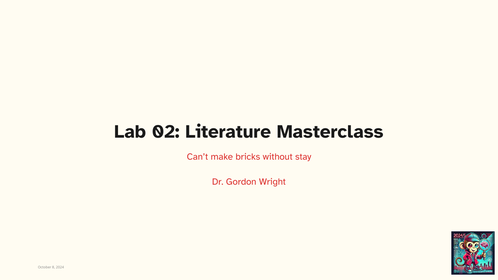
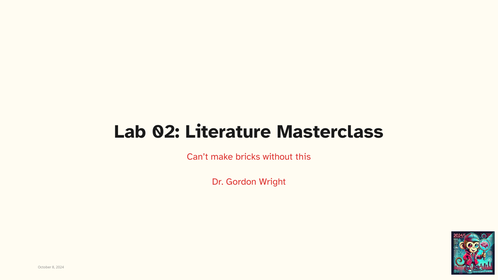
stay: stay -> this
